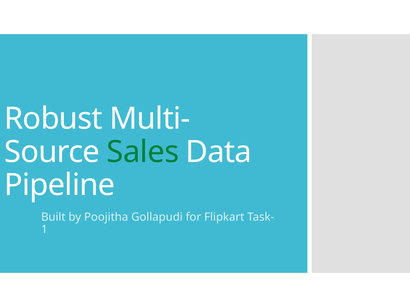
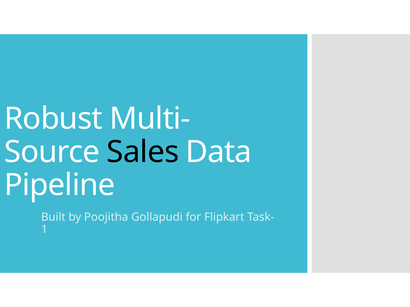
Sales colour: green -> black
